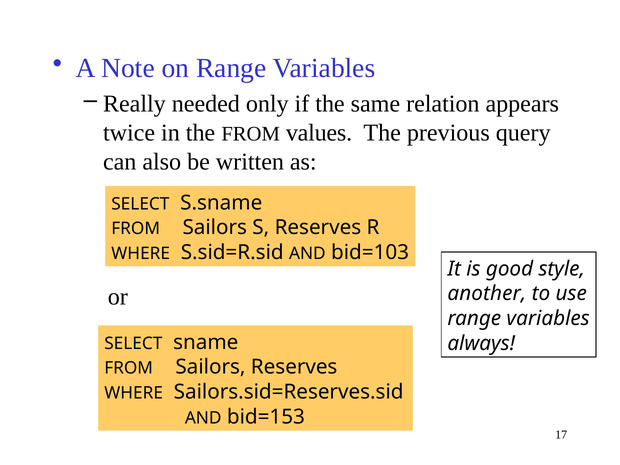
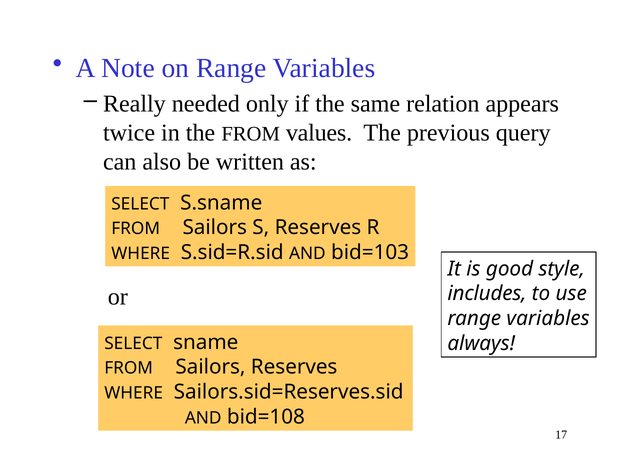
another: another -> includes
bid=153: bid=153 -> bid=108
